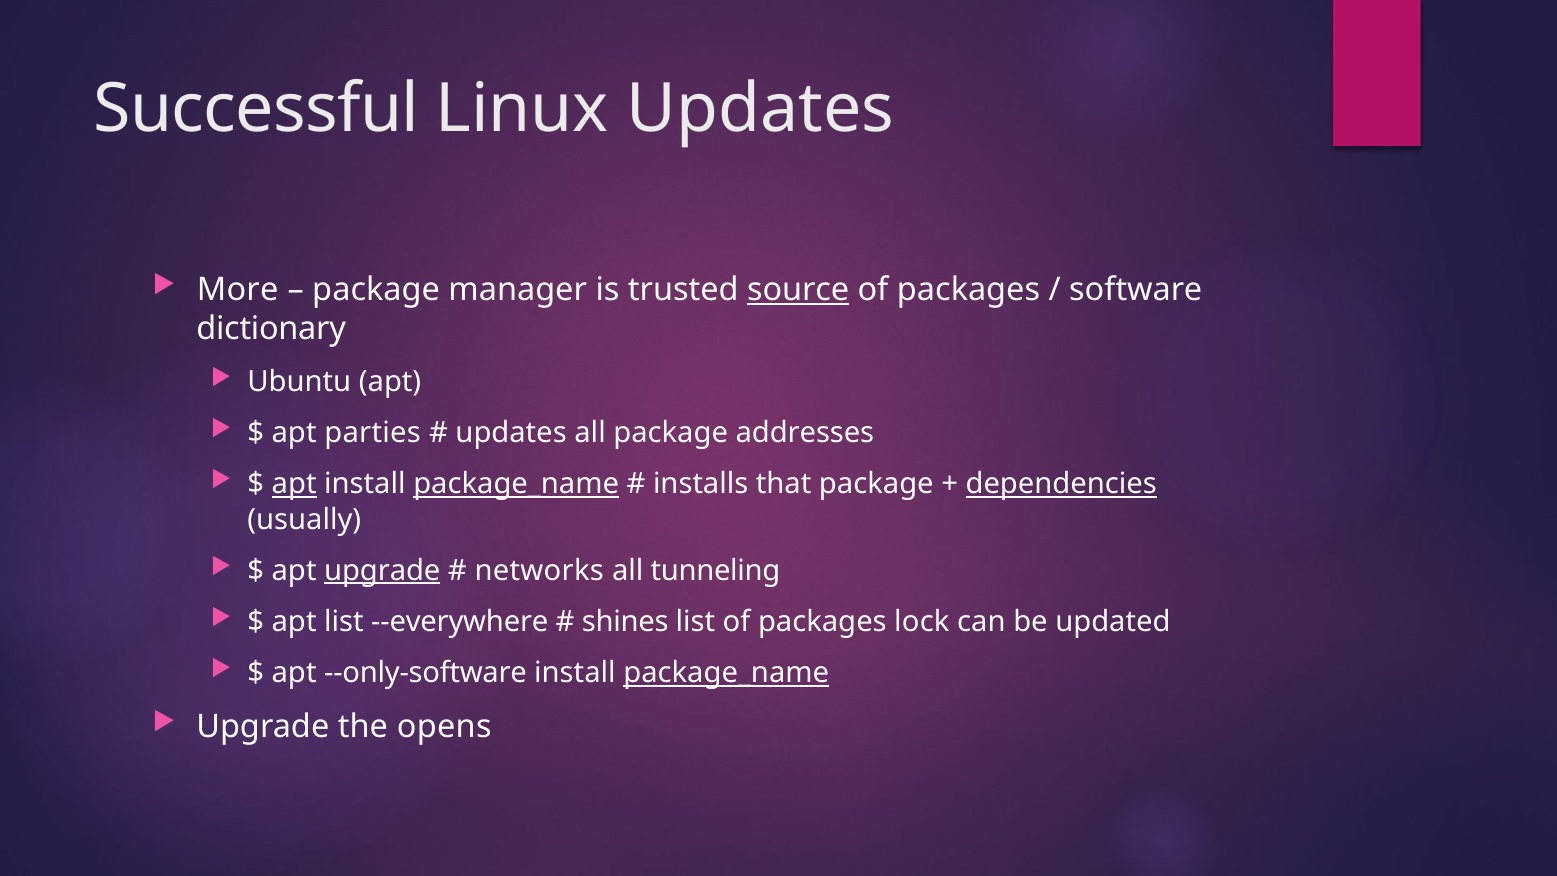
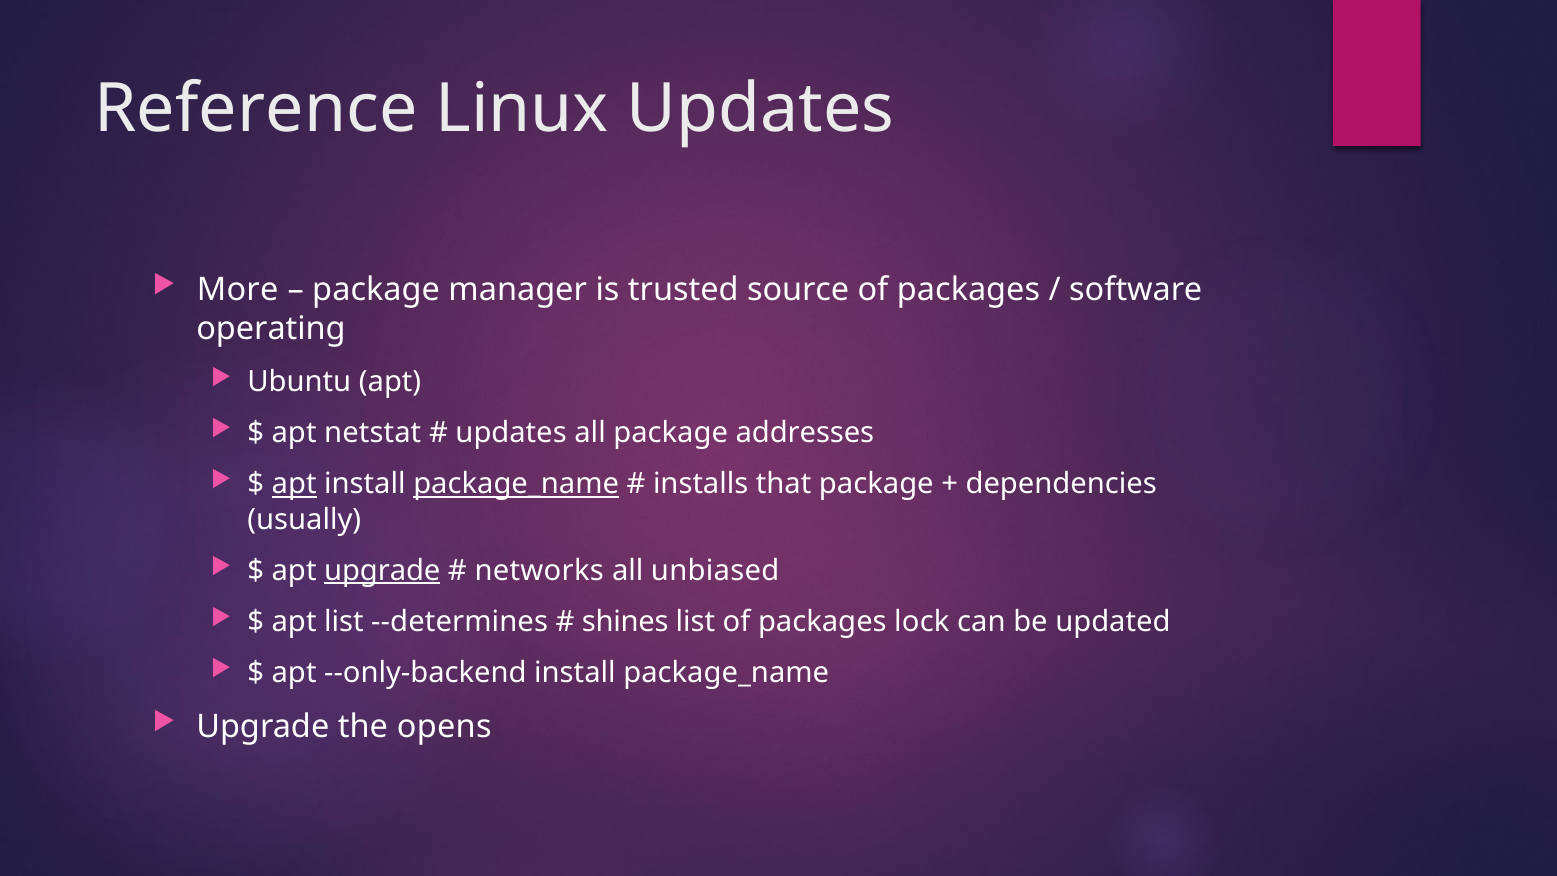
Successful: Successful -> Reference
source underline: present -> none
dictionary: dictionary -> operating
parties: parties -> netstat
dependencies underline: present -> none
tunneling: tunneling -> unbiased
--everywhere: --everywhere -> --determines
--only-software: --only-software -> --only-backend
package_name at (726, 673) underline: present -> none
